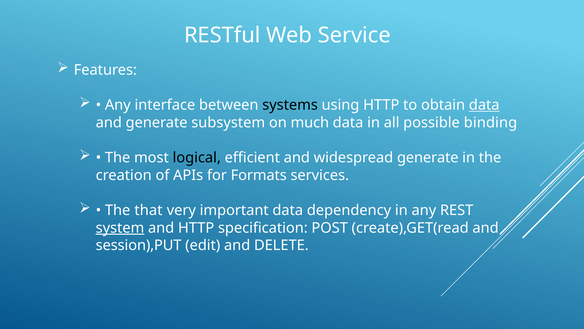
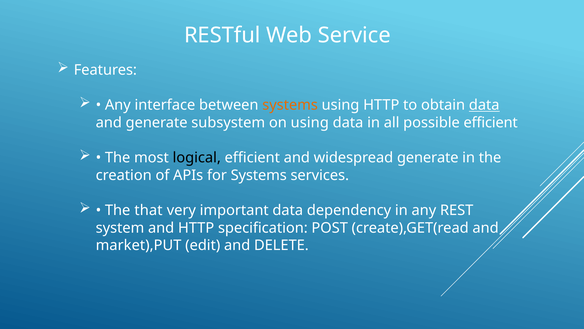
systems at (290, 105) colour: black -> orange
on much: much -> using
possible binding: binding -> efficient
for Formats: Formats -> Systems
system underline: present -> none
session),PUT: session),PUT -> market),PUT
